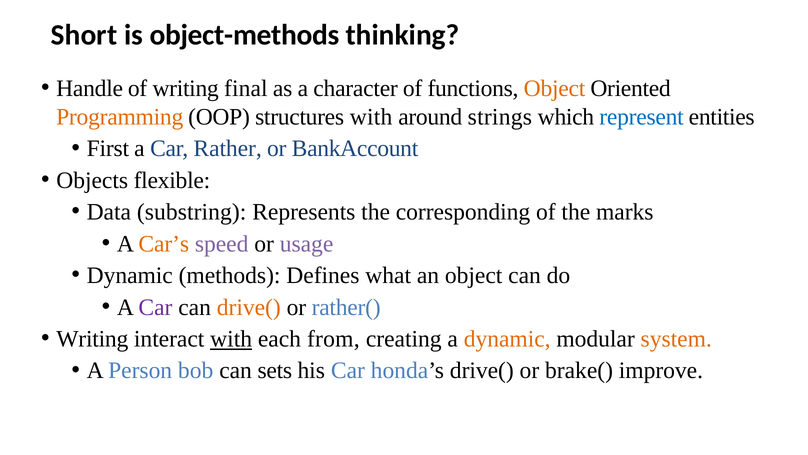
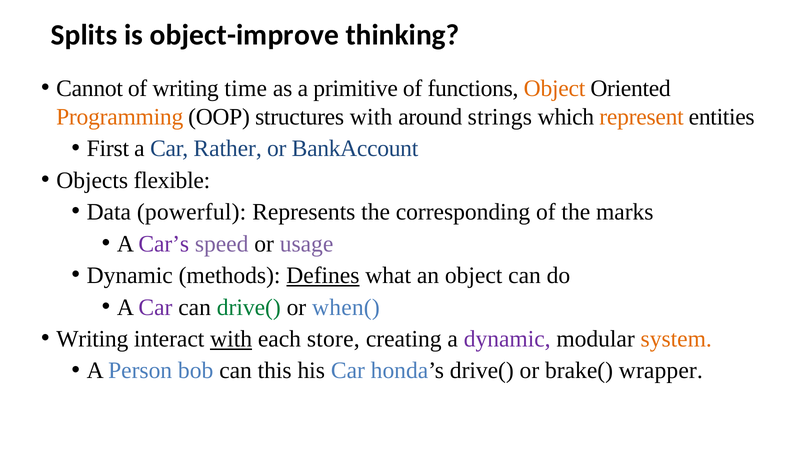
Short: Short -> Splits
object-methods: object-methods -> object-improve
Handle: Handle -> Cannot
final: final -> time
character: character -> primitive
represent colour: blue -> orange
substring: substring -> powerful
Car’s colour: orange -> purple
Defines underline: none -> present
drive( at (249, 307) colour: orange -> green
rather(: rather( -> when(
from: from -> store
dynamic at (507, 339) colour: orange -> purple
sets: sets -> this
improve: improve -> wrapper
